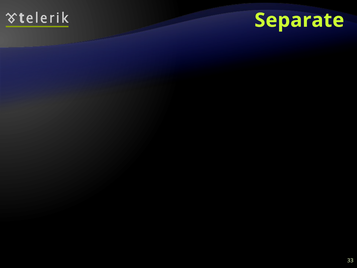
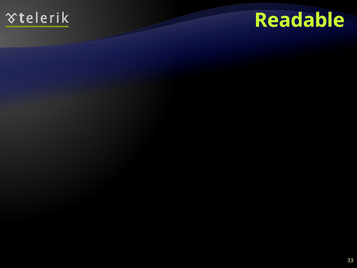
Separate: Separate -> Readable
